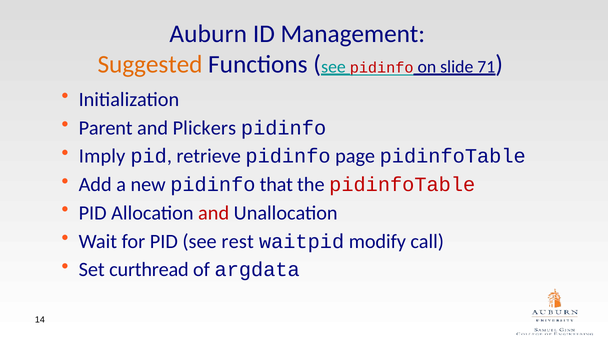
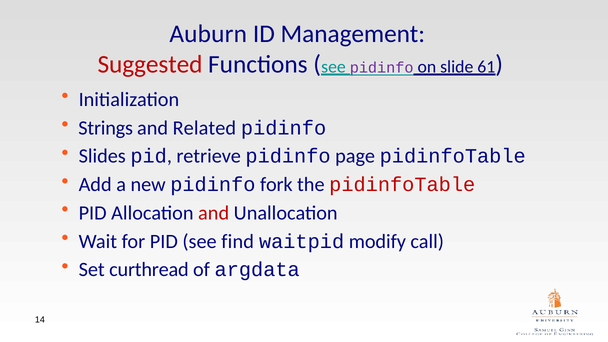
Suggested colour: orange -> red
pidinfo at (382, 68) colour: red -> purple
71: 71 -> 61
Parent: Parent -> Strings
Plickers: Plickers -> Related
Imply: Imply -> Slides
that: that -> fork
rest: rest -> find
